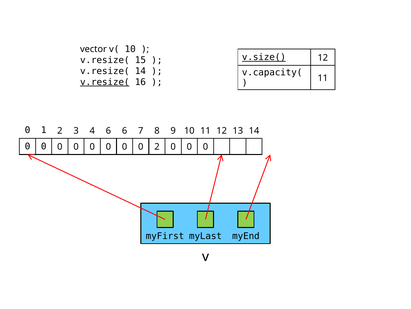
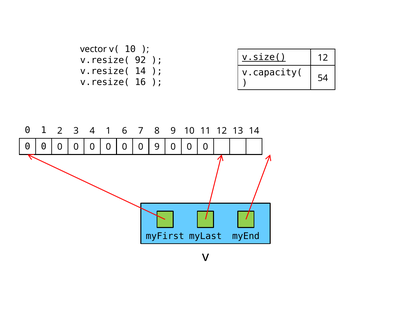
15: 15 -> 92
v.resize( at (105, 82) underline: present -> none
11 at (323, 78): 11 -> 54
4 6: 6 -> 1
0 2: 2 -> 9
